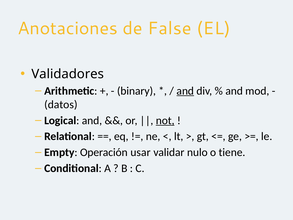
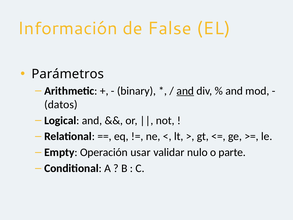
Anotaciones: Anotaciones -> Información
Validadores: Validadores -> Parámetros
not underline: present -> none
tiene: tiene -> parte
